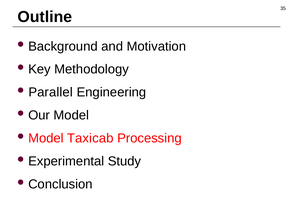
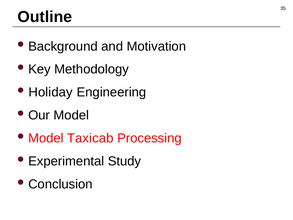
Parallel: Parallel -> Holiday
